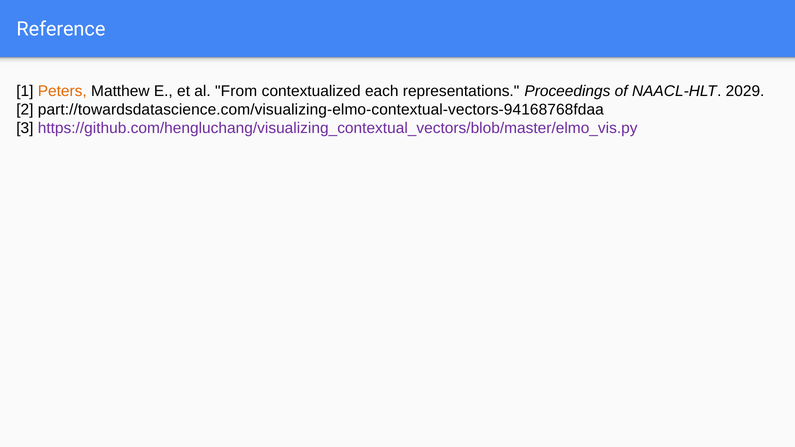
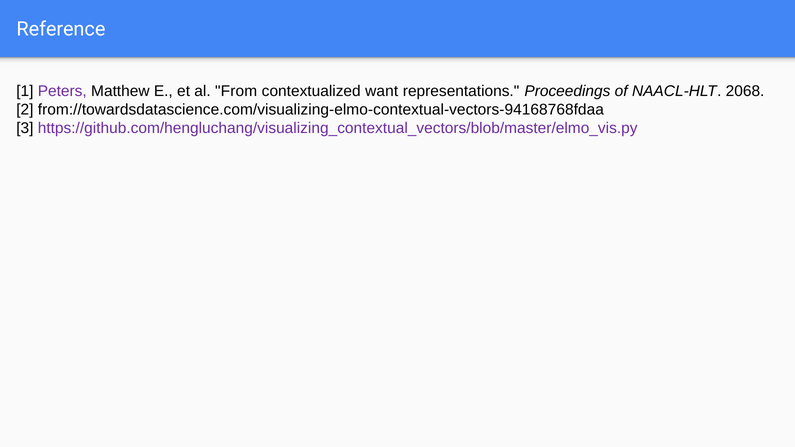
Peters colour: orange -> purple
each: each -> want
2029: 2029 -> 2068
part://towardsdatascience.com/visualizing-elmo-contextual-vectors-94168768fdaa: part://towardsdatascience.com/visualizing-elmo-contextual-vectors-94168768fdaa -> from://towardsdatascience.com/visualizing-elmo-contextual-vectors-94168768fdaa
